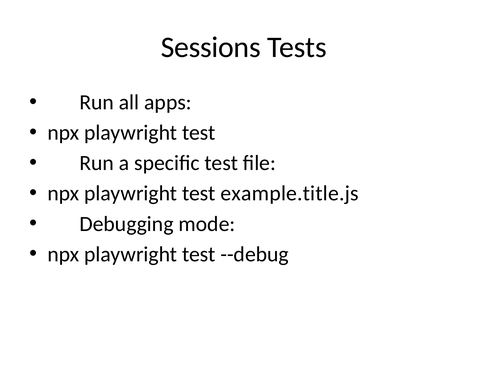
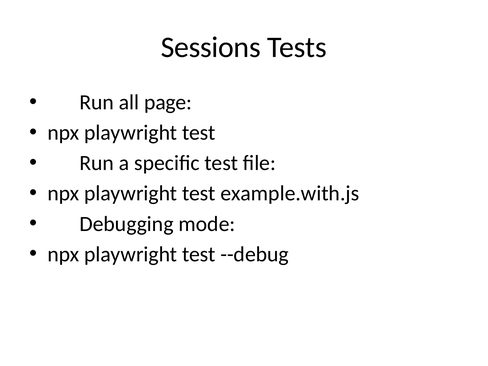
apps: apps -> page
example.title.js: example.title.js -> example.with.js
